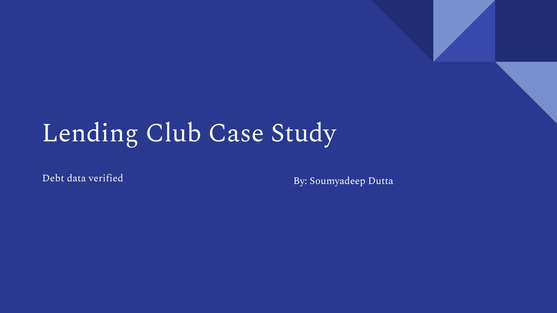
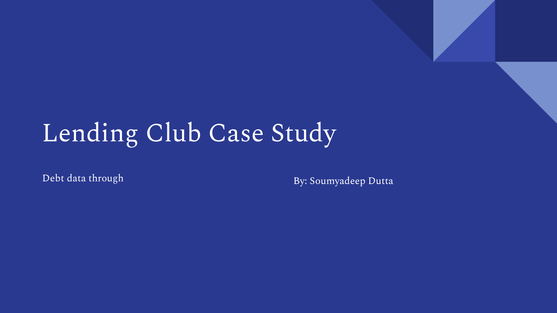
verified: verified -> through
